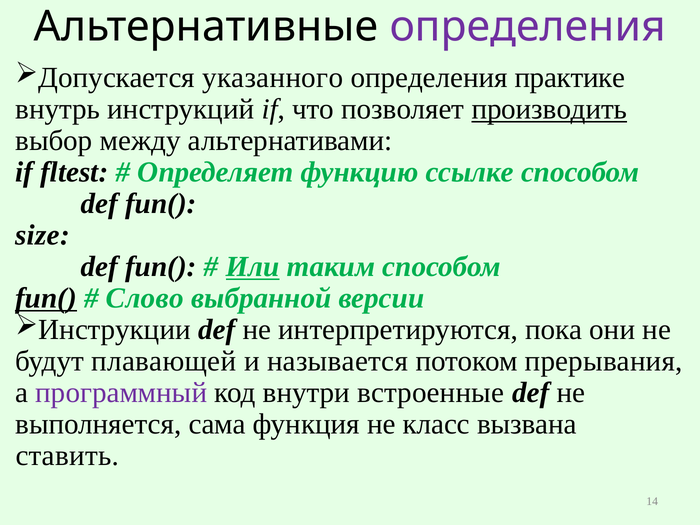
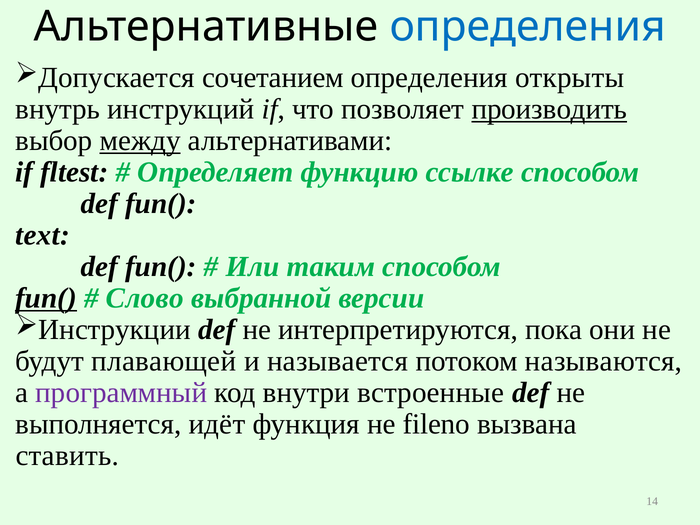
определения at (528, 27) colour: purple -> blue
указанного: указанного -> сочетанием
практике: практике -> открыты
между underline: none -> present
size: size -> text
Или underline: present -> none
прерывания: прерывания -> называются
сама: сама -> идёт
класс: класс -> fileno
